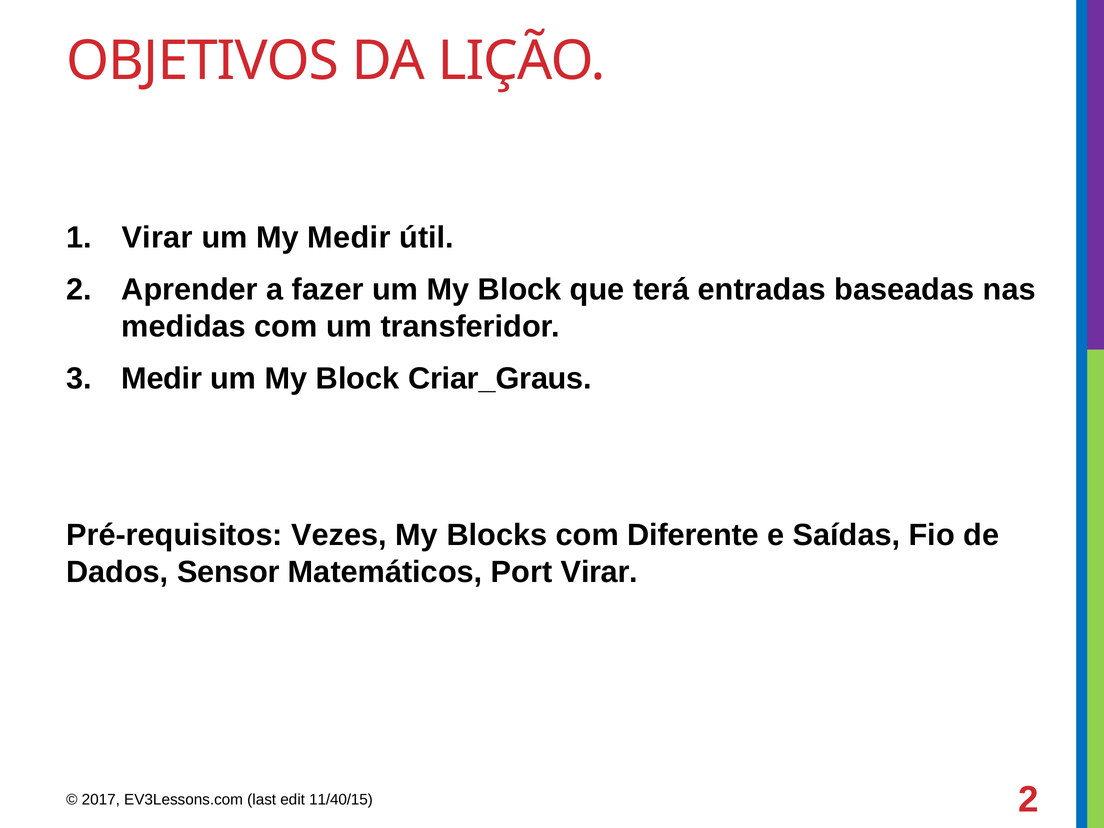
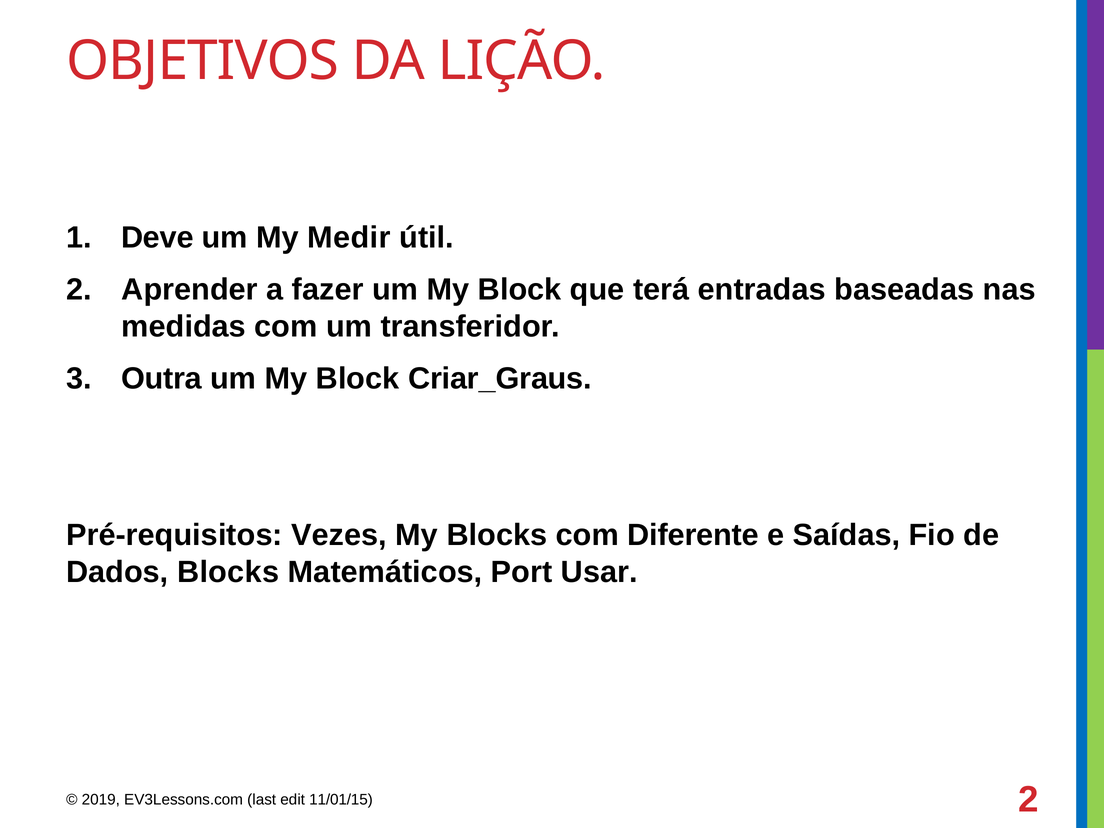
Virar at (157, 238): Virar -> Deve
Medir at (162, 379): Medir -> Outra
Dados Sensor: Sensor -> Blocks
Port Virar: Virar -> Usar
2017: 2017 -> 2019
11/40/15: 11/40/15 -> 11/01/15
